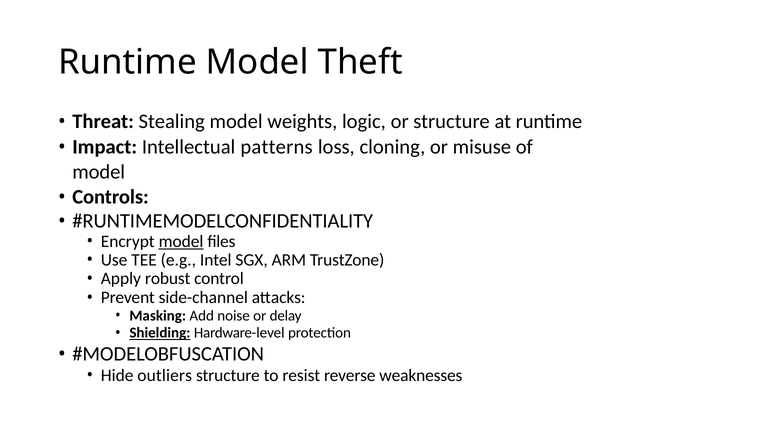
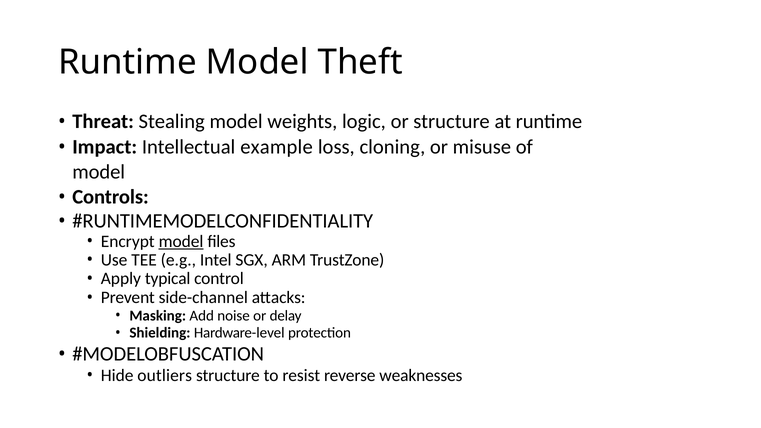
patterns: patterns -> example
robust: robust -> typical
Shielding underline: present -> none
